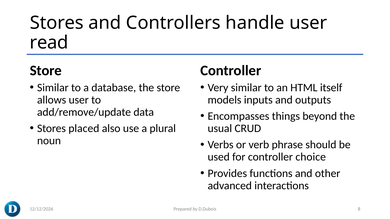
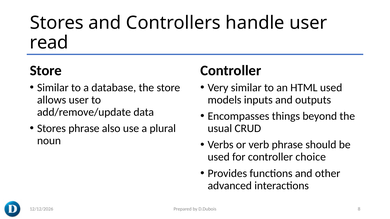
HTML itself: itself -> used
Stores placed: placed -> phrase
